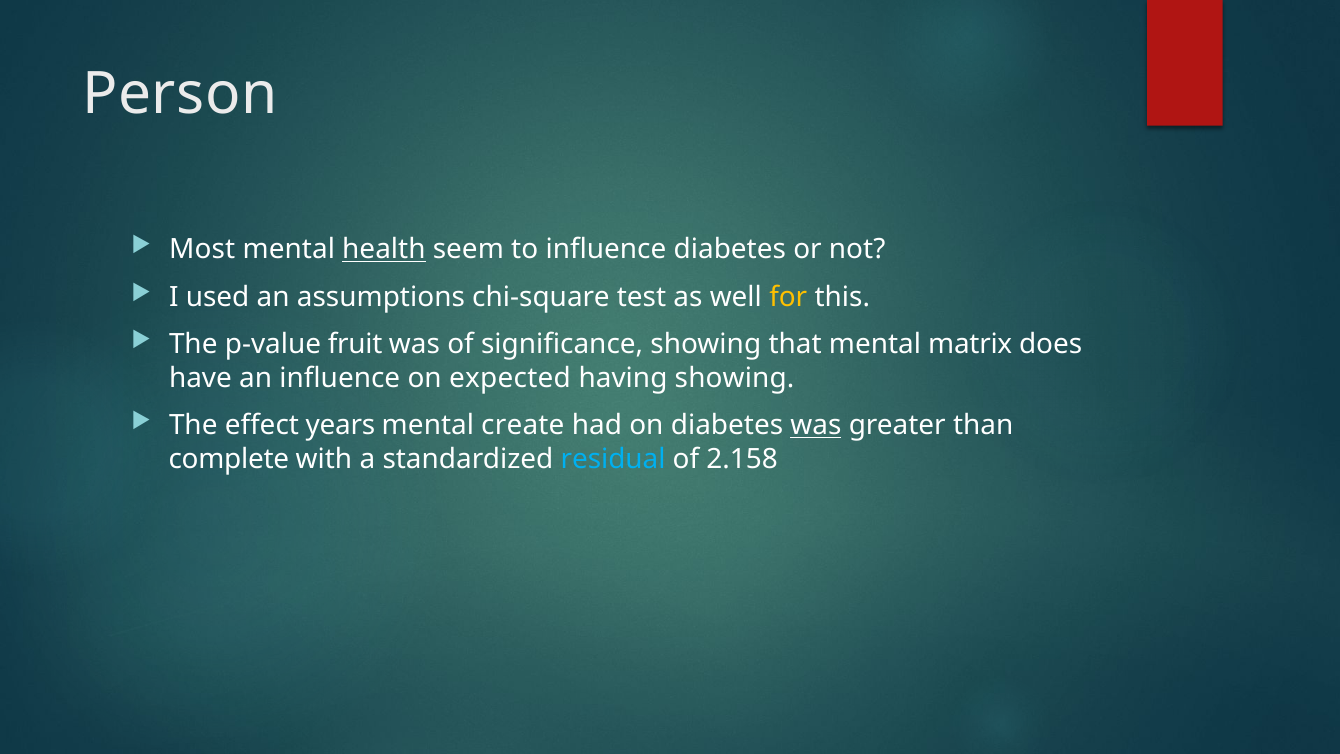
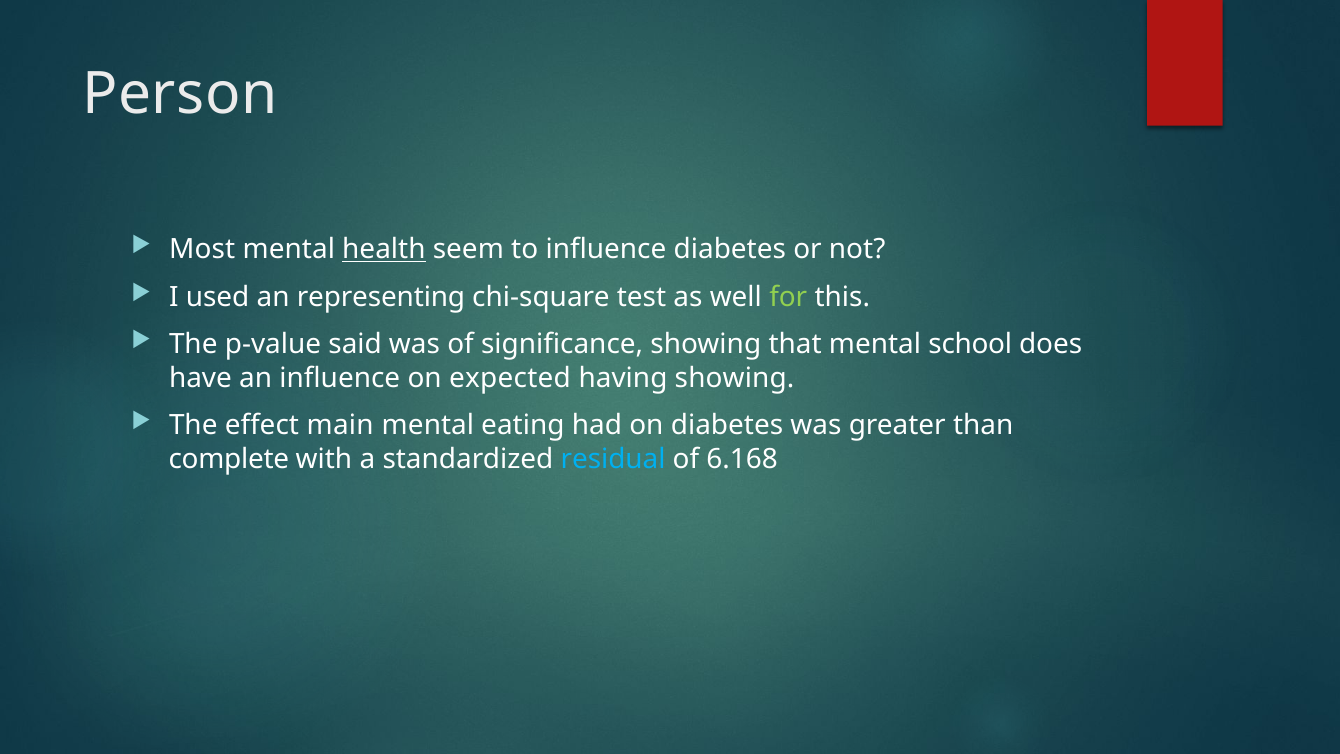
assumptions: assumptions -> representing
for colour: yellow -> light green
fruit: fruit -> said
matrix: matrix -> school
years: years -> main
create: create -> eating
was at (816, 425) underline: present -> none
2.158: 2.158 -> 6.168
